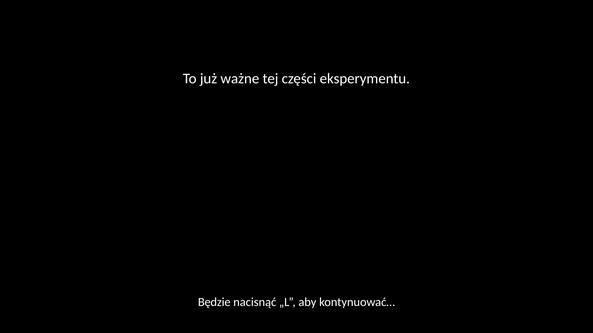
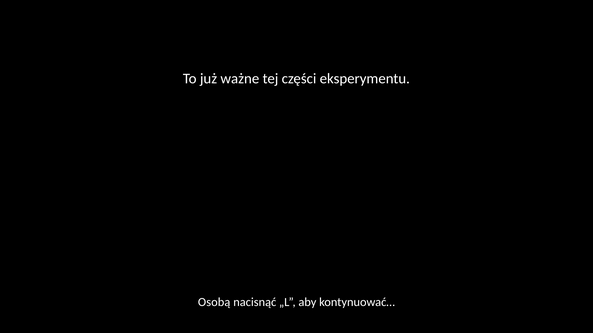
Będzie: Będzie -> Osobą
